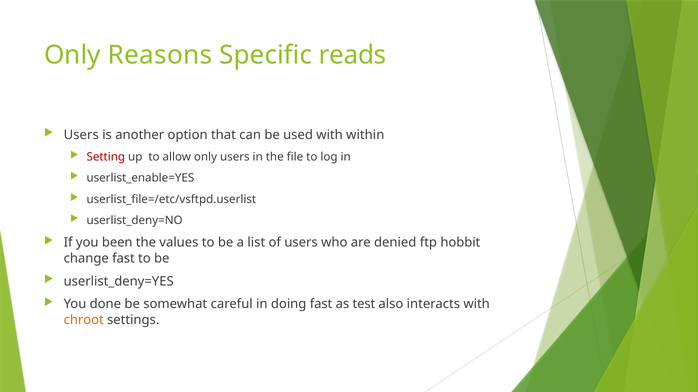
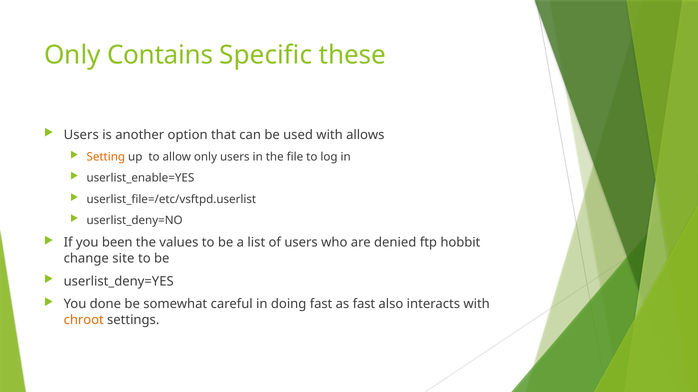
Reasons: Reasons -> Contains
reads: reads -> these
within: within -> allows
Setting colour: red -> orange
change fast: fast -> site
as test: test -> fast
